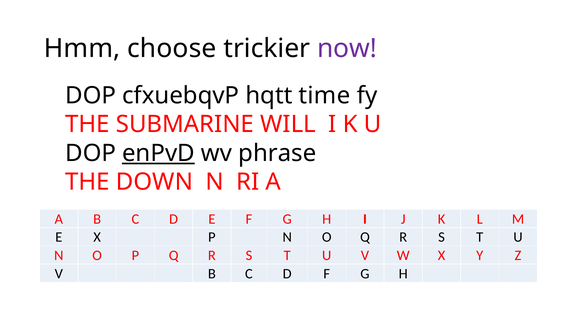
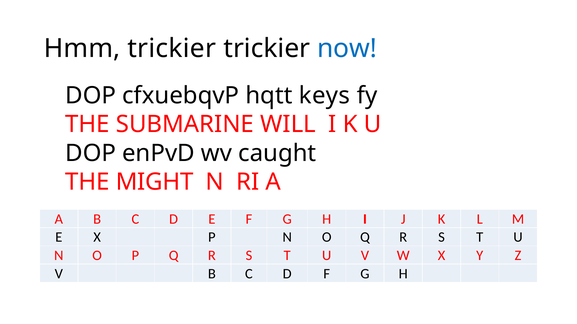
Hmm choose: choose -> trickier
now colour: purple -> blue
time: time -> keys
enPvD underline: present -> none
phrase: phrase -> caught
DOWN: DOWN -> MIGHT
